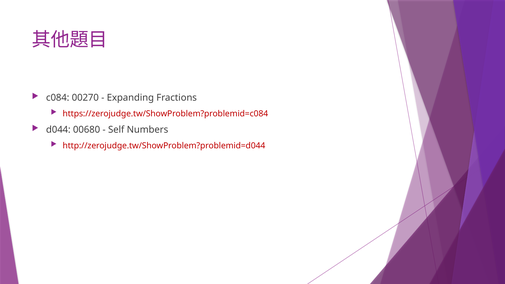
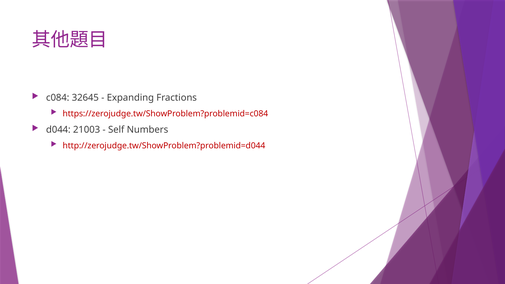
00270: 00270 -> 32645
00680: 00680 -> 21003
